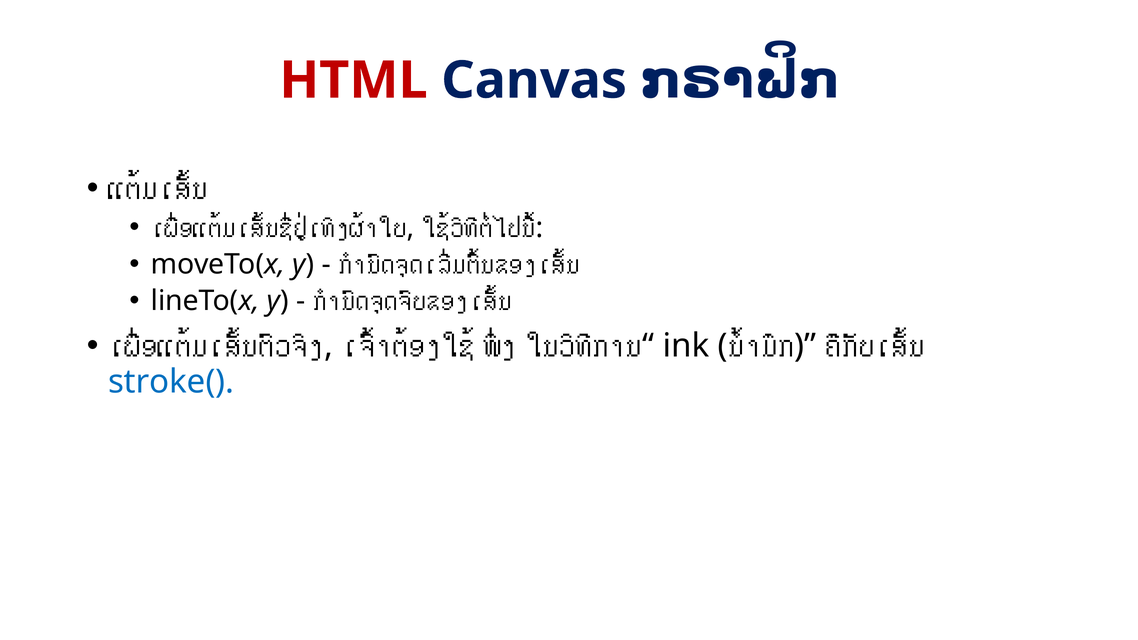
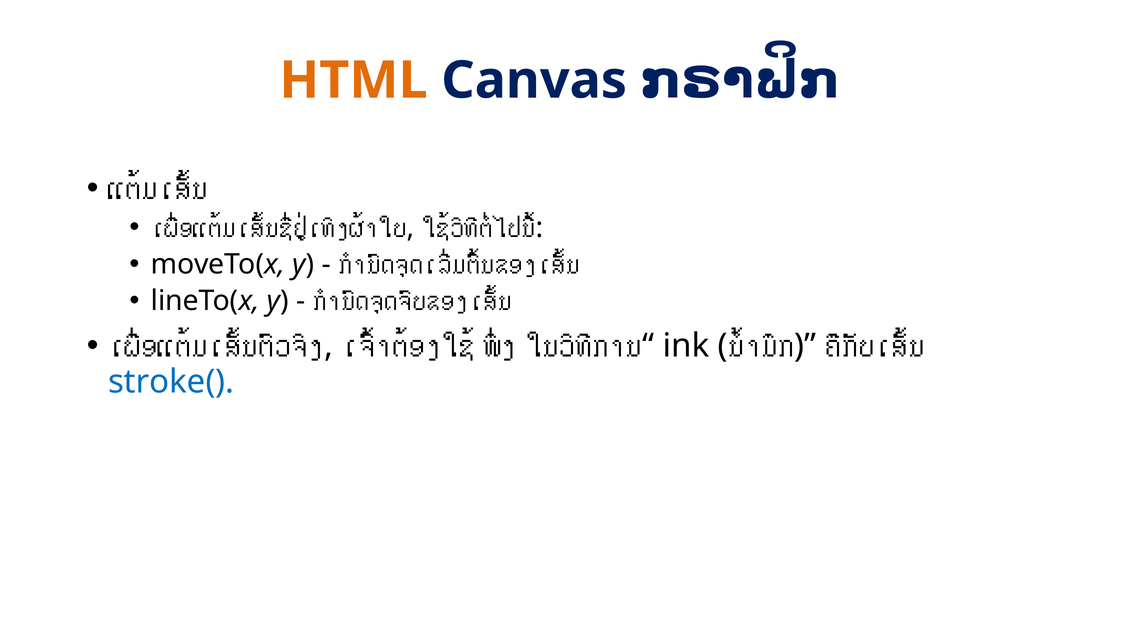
HTML colour: red -> orange
